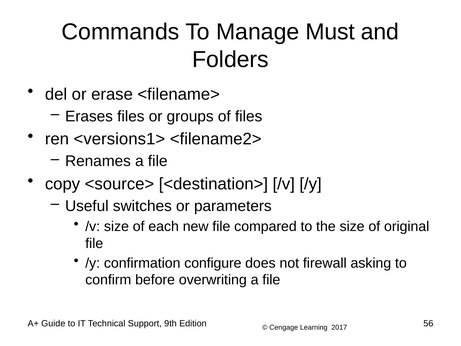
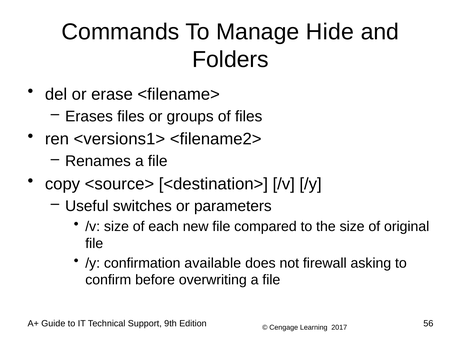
Must: Must -> Hide
configure: configure -> available
